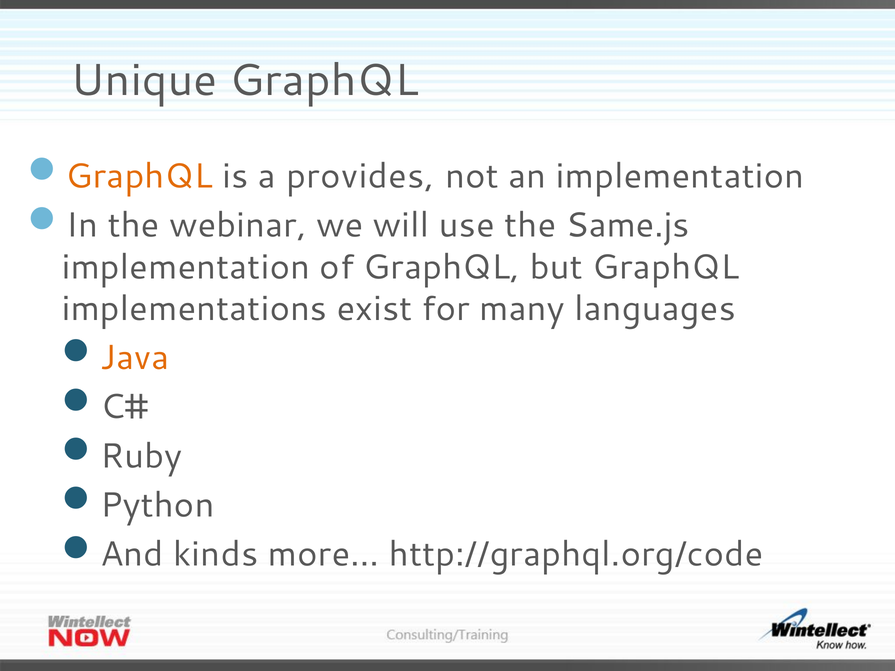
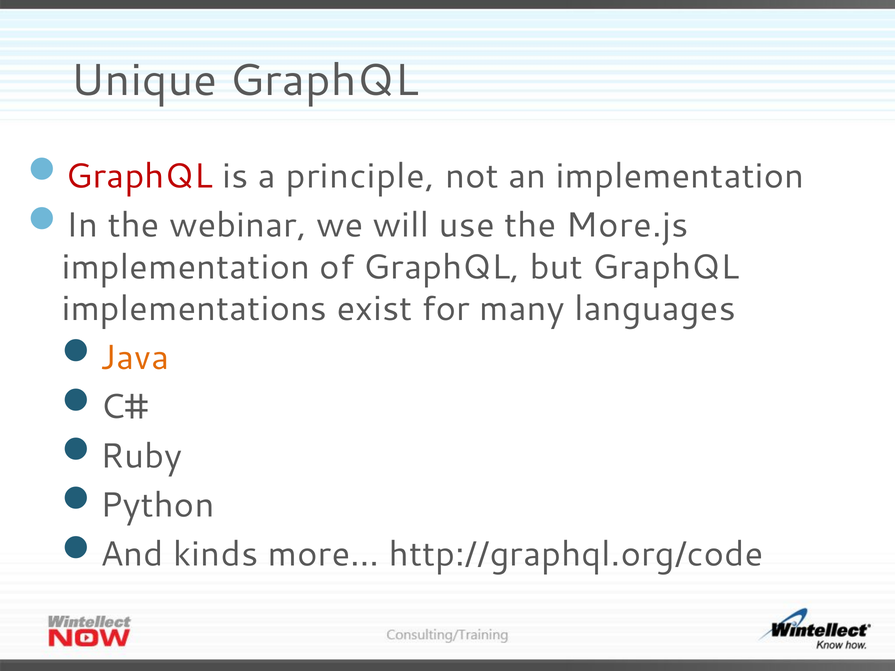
GraphQL at (139, 176) colour: orange -> red
provides: provides -> principle
Same.js: Same.js -> More.js
